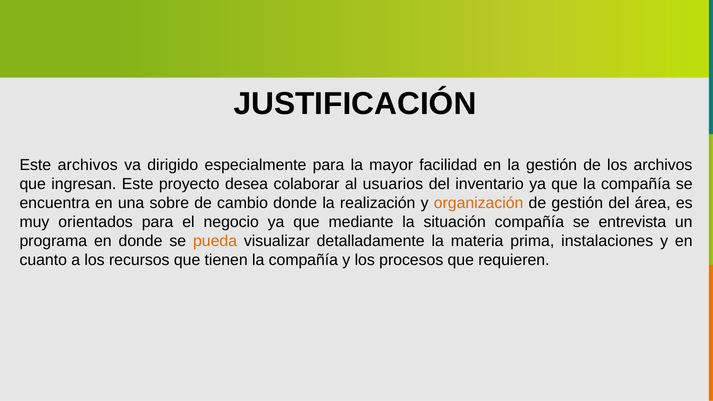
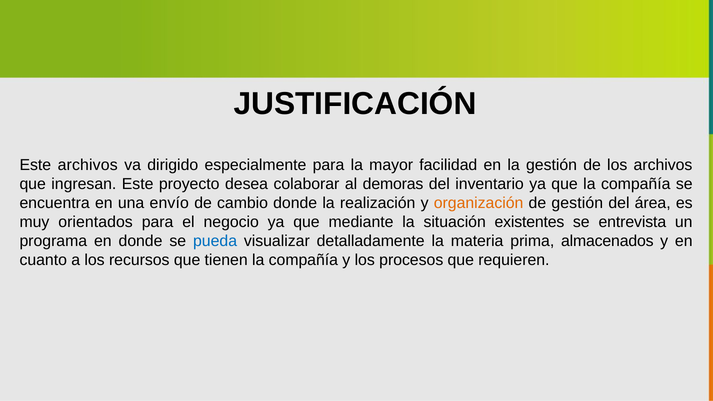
usuarios: usuarios -> demoras
sobre: sobre -> envío
situación compañía: compañía -> existentes
pueda colour: orange -> blue
instalaciones: instalaciones -> almacenados
